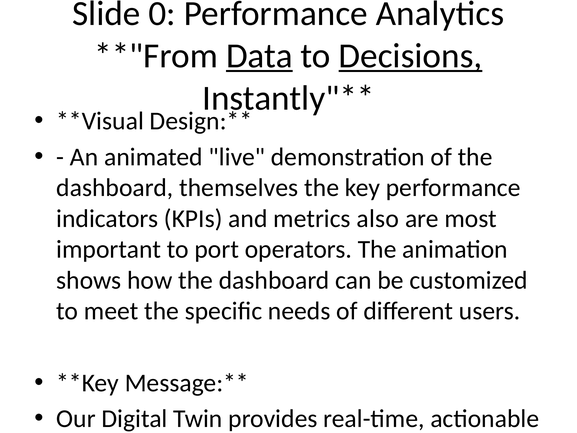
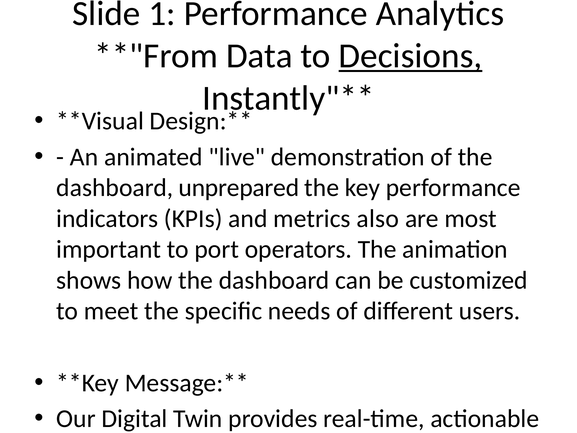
0: 0 -> 1
Data at (259, 56) underline: present -> none
themselves: themselves -> unprepared
